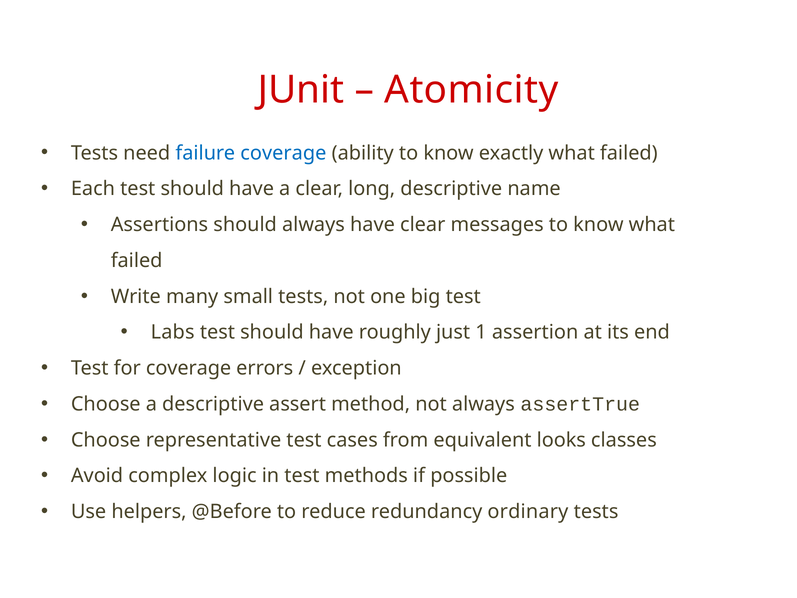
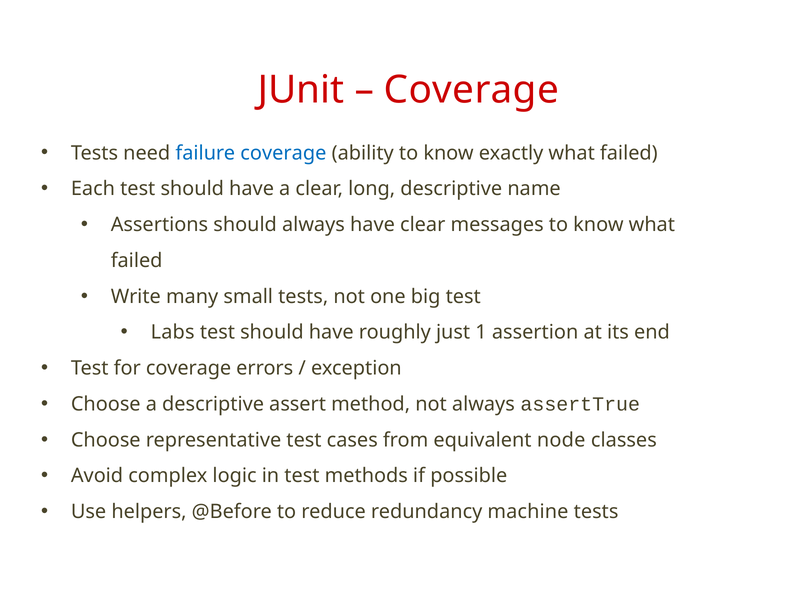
Atomicity at (471, 90): Atomicity -> Coverage
looks: looks -> node
ordinary: ordinary -> machine
